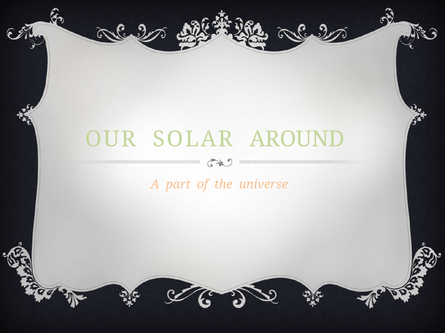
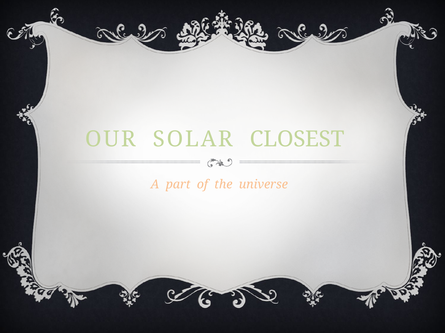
AROUND: AROUND -> CLOSEST
